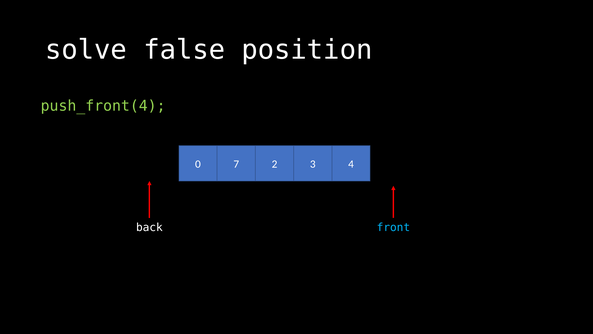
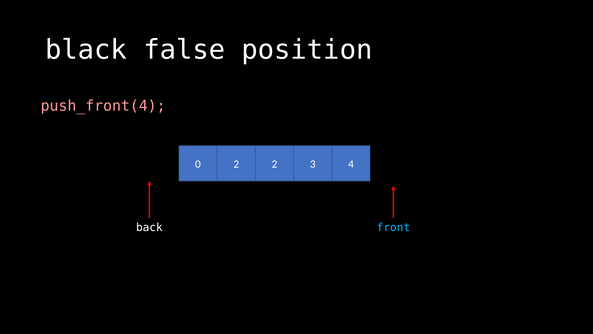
solve: solve -> black
push_front(4 colour: light green -> pink
0 7: 7 -> 2
